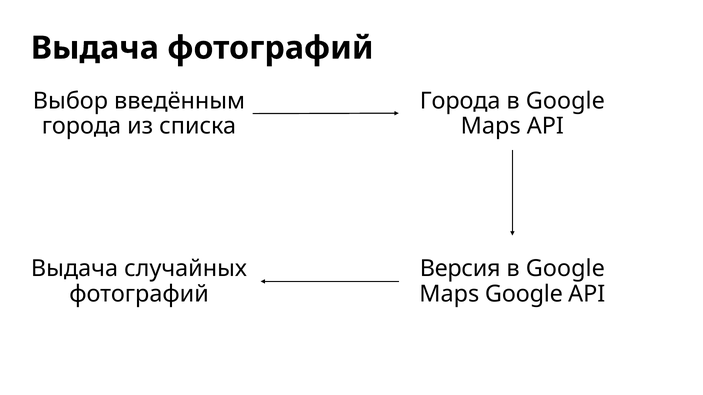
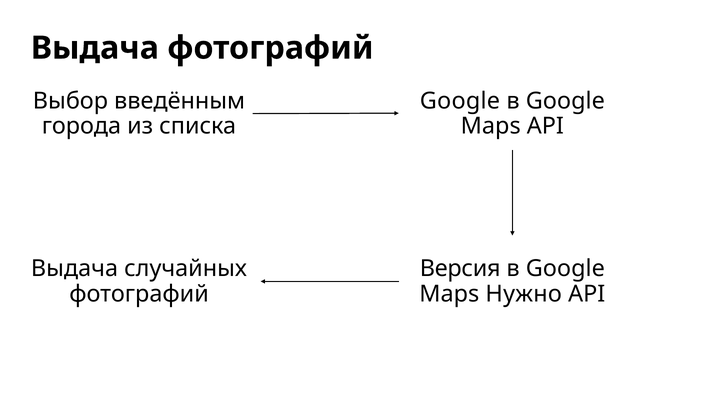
Города at (460, 101): Города -> Google
Maps Google: Google -> Нужно
